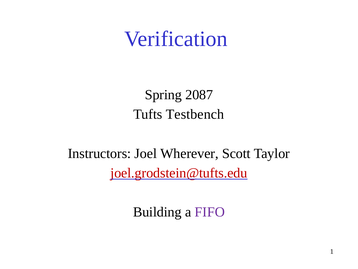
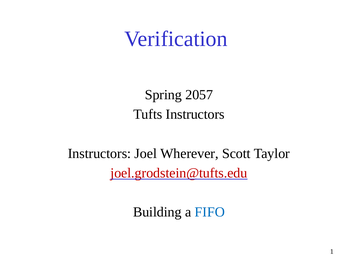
2087: 2087 -> 2057
Tufts Testbench: Testbench -> Instructors
FIFO colour: purple -> blue
